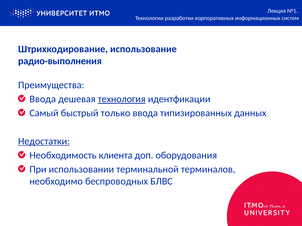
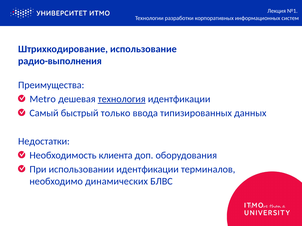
Ввода at (43, 99): Ввода -> Metro
Недостатки underline: present -> none
использовании терминальной: терминальной -> идентфикации
беспроводных: беспроводных -> динамических
